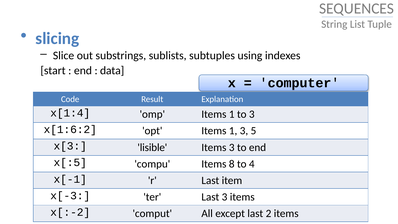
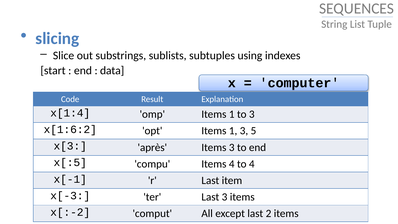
lisible: lisible -> après
Items 8: 8 -> 4
